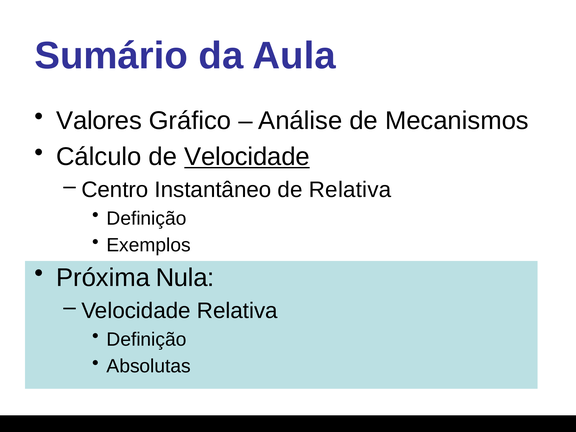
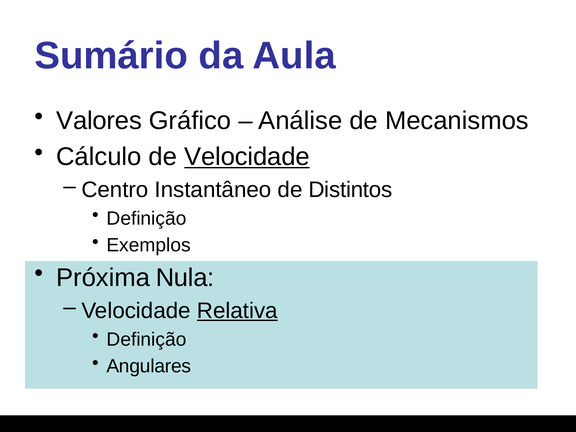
de Relativa: Relativa -> Distintos
Relativa at (237, 311) underline: none -> present
Absolutas: Absolutas -> Angulares
